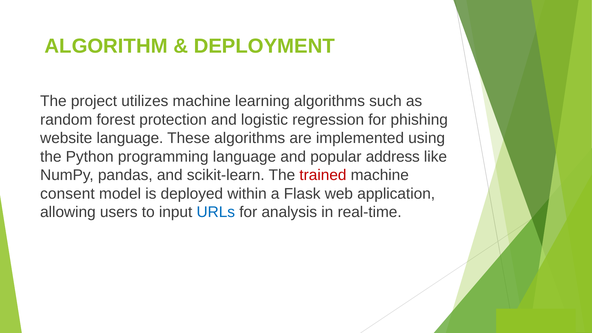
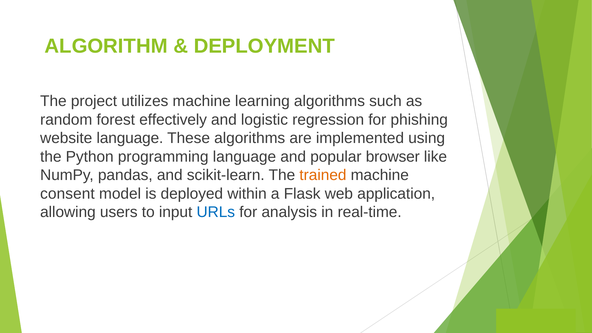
protection: protection -> effectively
address: address -> browser
trained colour: red -> orange
